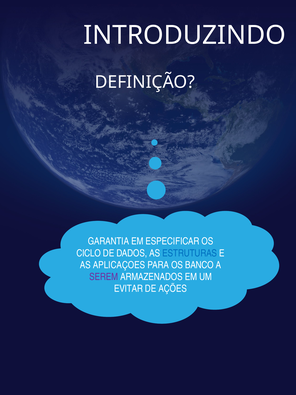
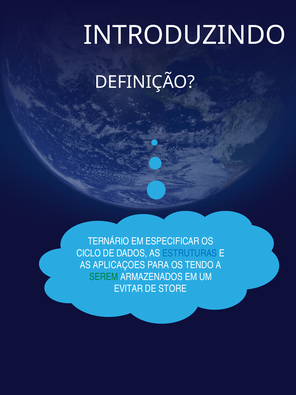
GARANTIA: GARANTIA -> TERNÁRIO
BANCO: BANCO -> TENDO
SEREM colour: purple -> green
AÇÕES: AÇÕES -> STORE
